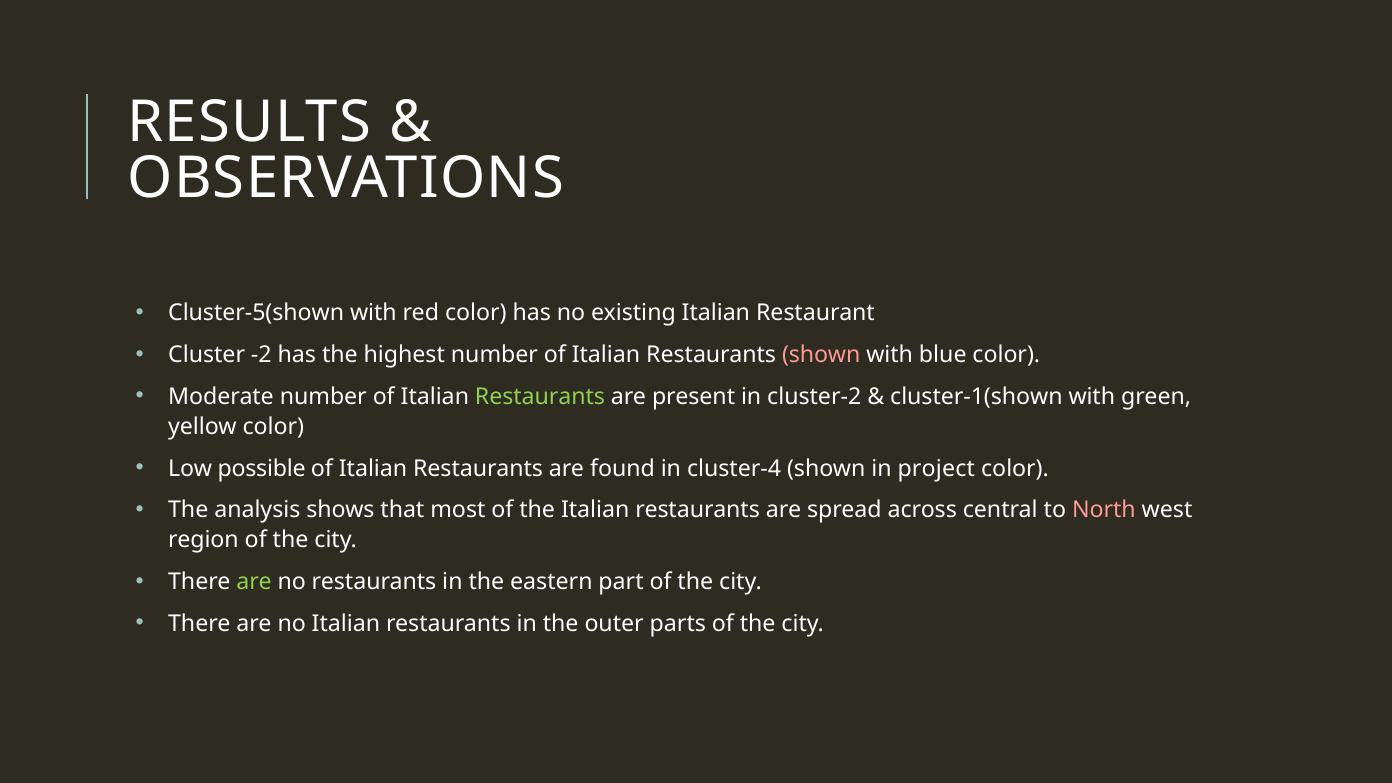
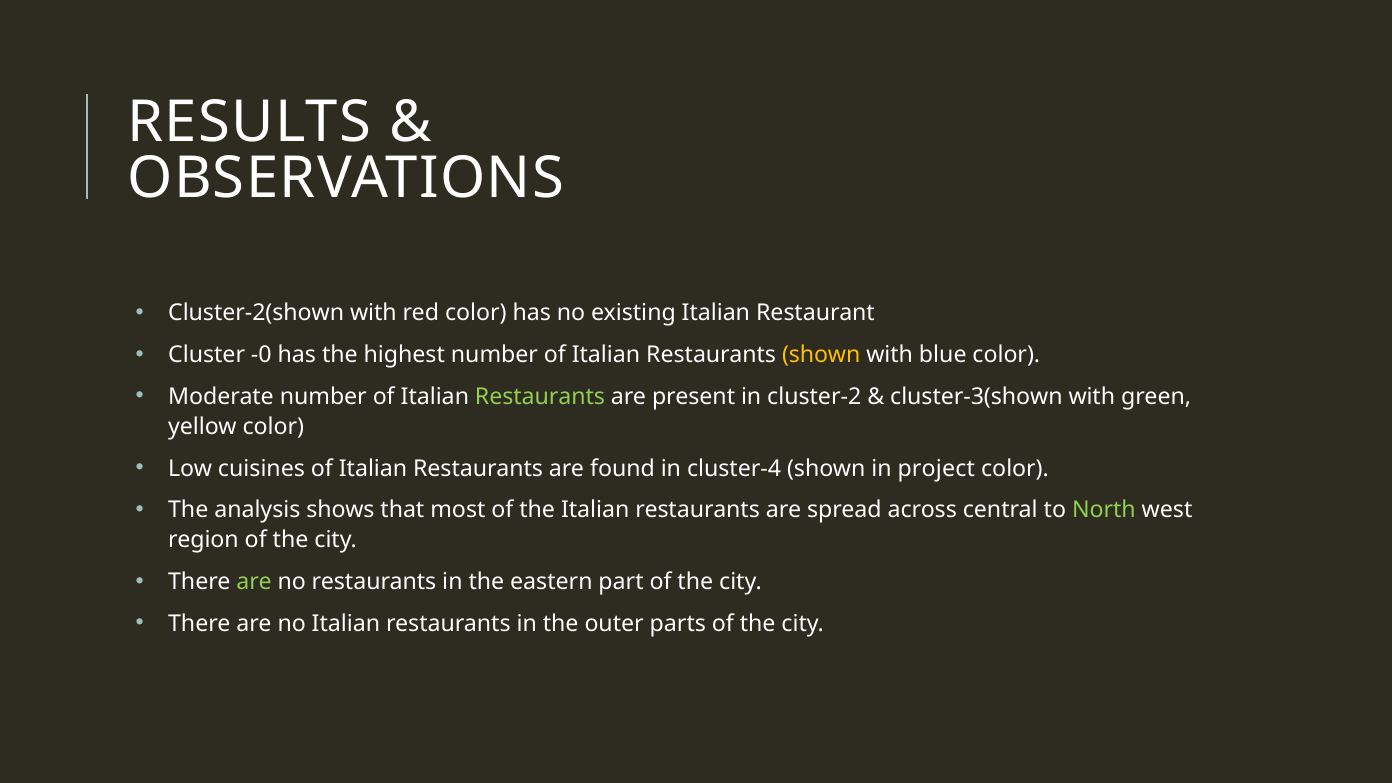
Cluster-5(shown: Cluster-5(shown -> Cluster-2(shown
-2: -2 -> -0
shown at (821, 355) colour: pink -> yellow
cluster-1(shown: cluster-1(shown -> cluster-3(shown
possible: possible -> cuisines
North colour: pink -> light green
